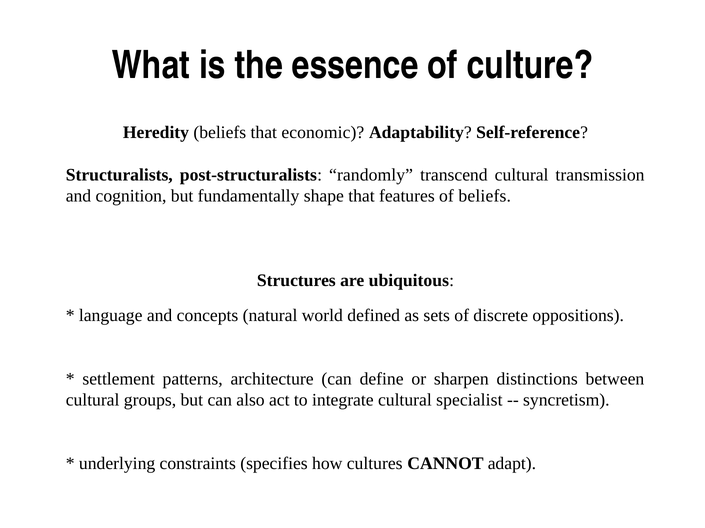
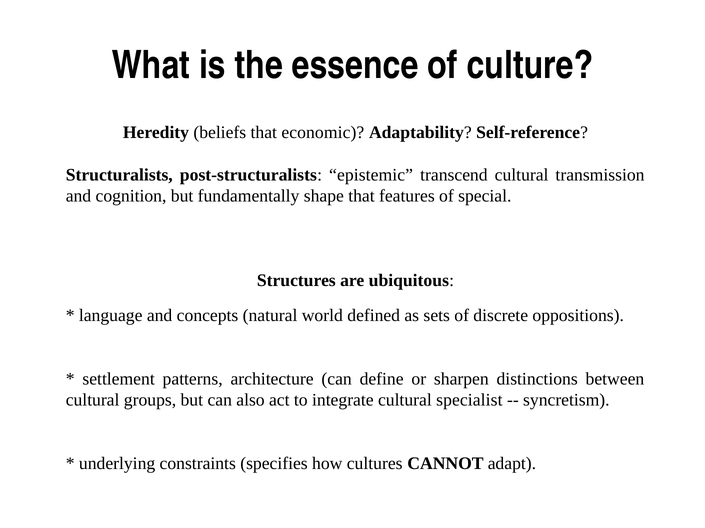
randomly: randomly -> epistemic
of beliefs: beliefs -> special
